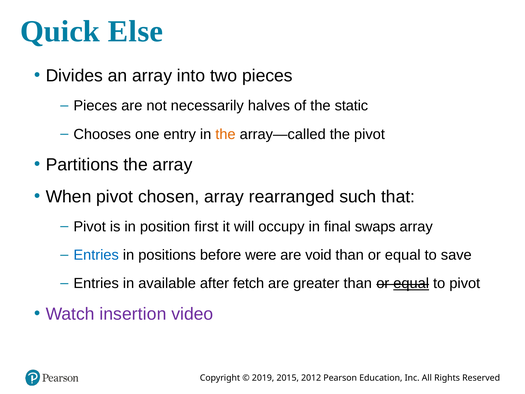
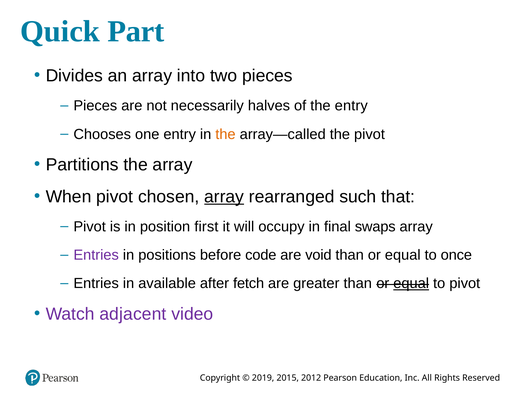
Else: Else -> Part
the static: static -> entry
array at (224, 196) underline: none -> present
Entries at (96, 255) colour: blue -> purple
were: were -> code
save: save -> once
insertion: insertion -> adjacent
